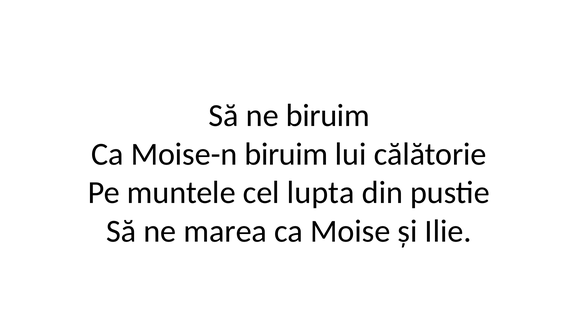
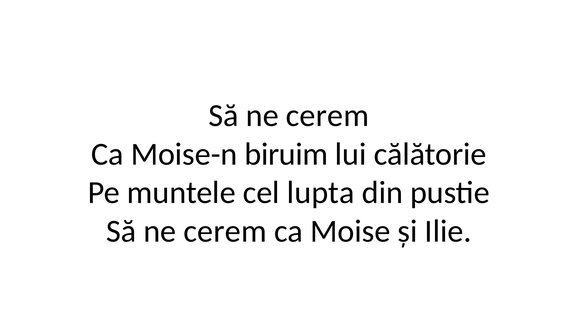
biruim at (328, 116): biruim -> cerem
marea at (225, 231): marea -> cerem
